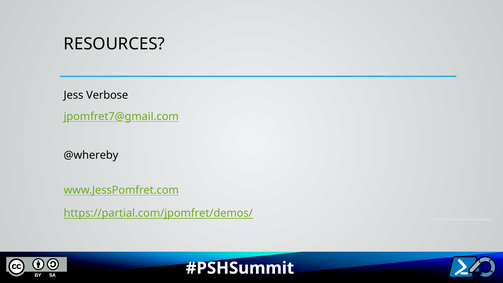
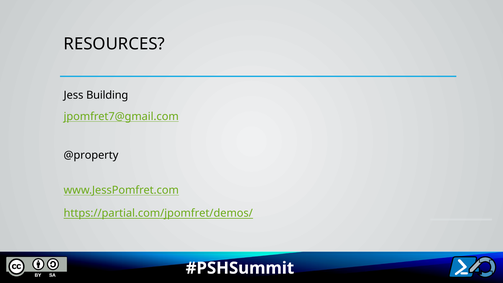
Verbose: Verbose -> Building
@whereby: @whereby -> @property
